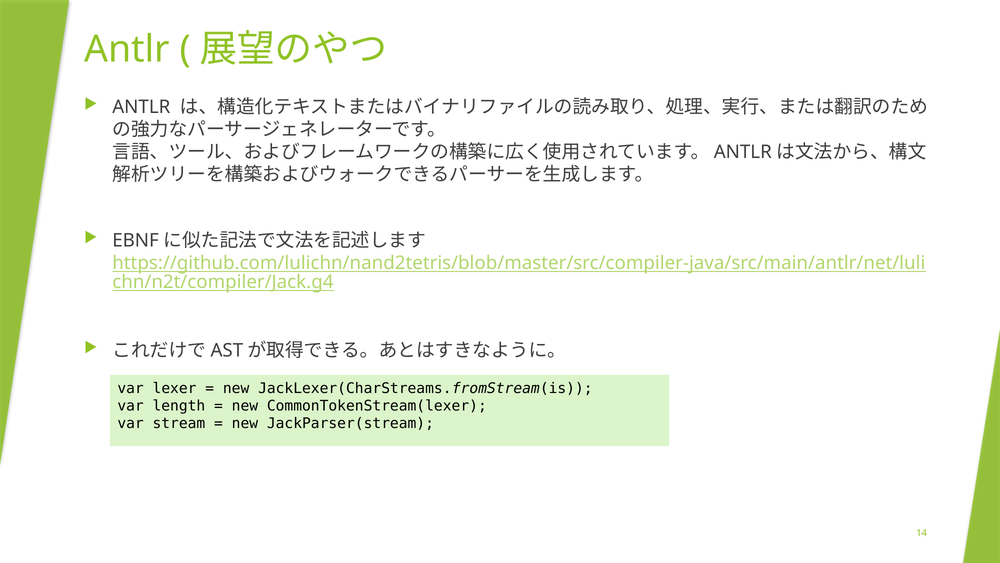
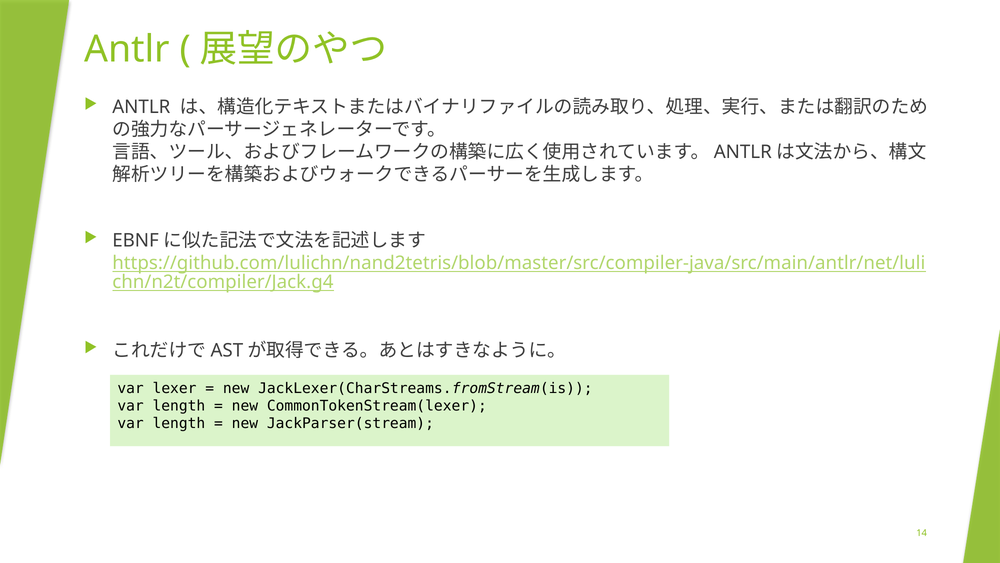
stream at (179, 423): stream -> length
